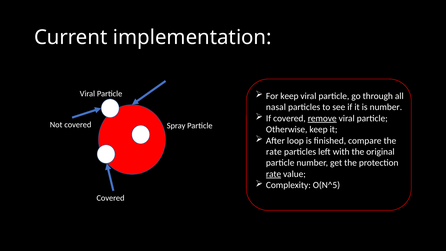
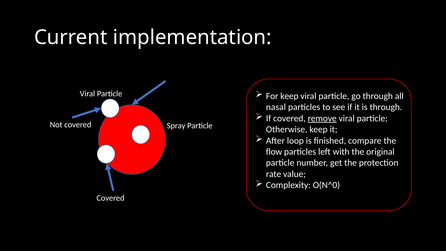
is number: number -> through
rate at (274, 152): rate -> flow
rate at (274, 174) underline: present -> none
O(N^5: O(N^5 -> O(N^0
